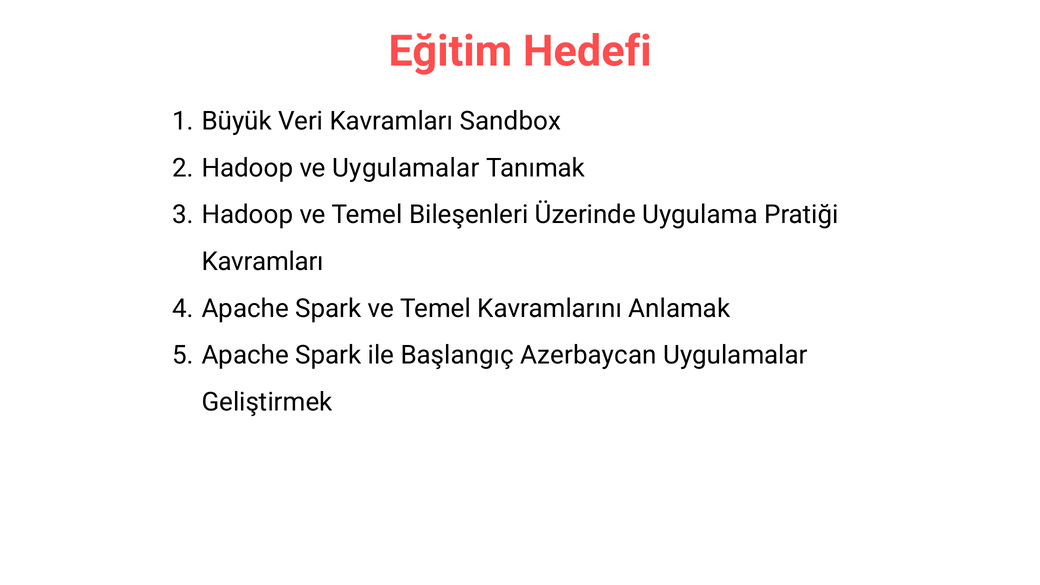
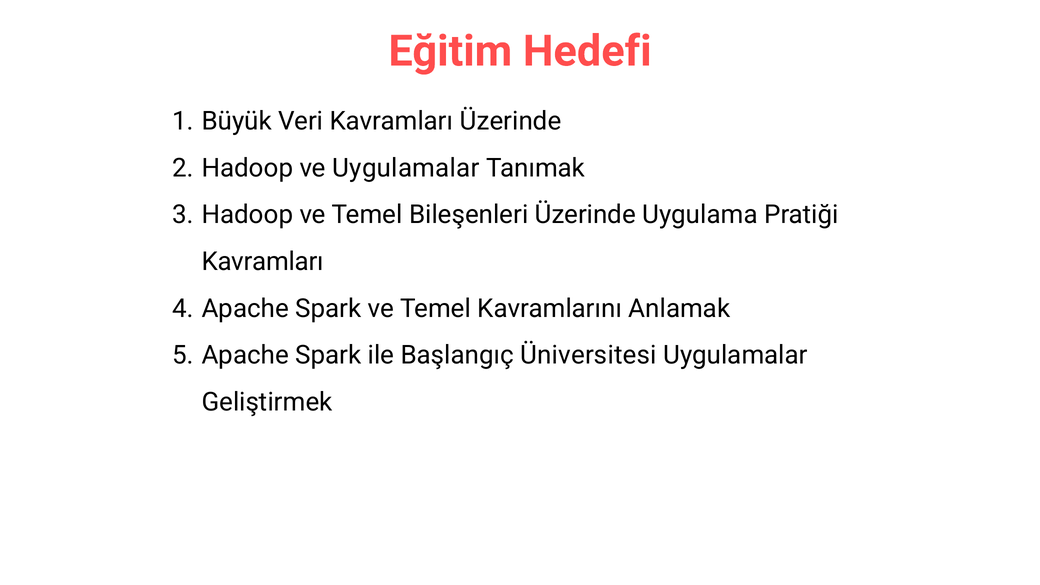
Kavramları Sandbox: Sandbox -> Üzerinde
Azerbaycan: Azerbaycan -> Üniversitesi
